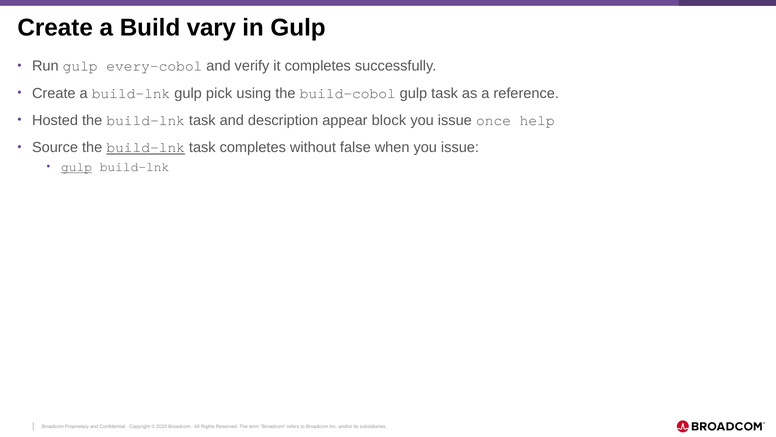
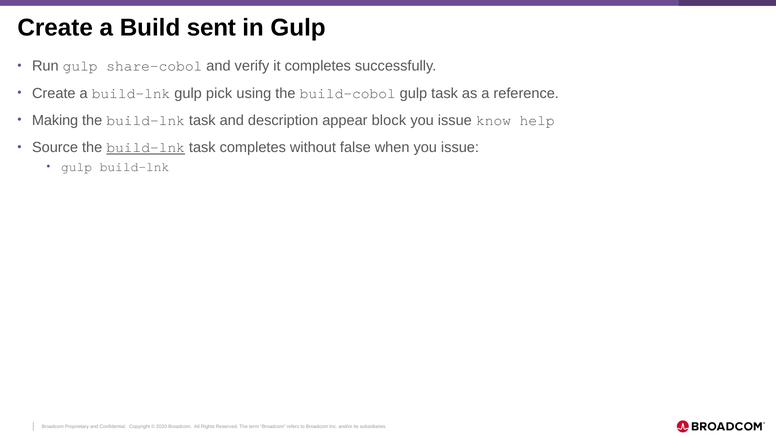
vary: vary -> sent
every-cobol: every-cobol -> share-cobol
Hosted: Hosted -> Making
once: once -> know
gulp at (77, 167) underline: present -> none
